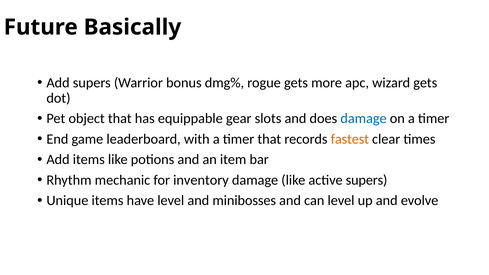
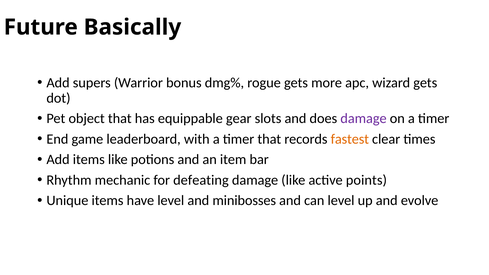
damage at (364, 119) colour: blue -> purple
inventory: inventory -> defeating
active supers: supers -> points
